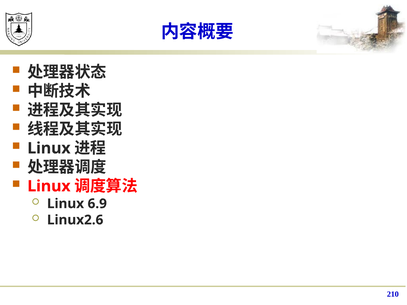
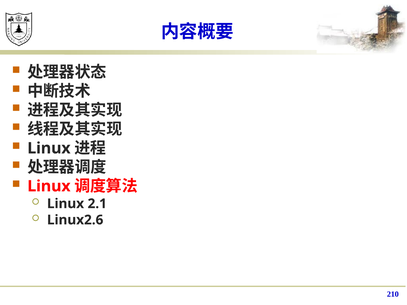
6.9: 6.9 -> 2.1
